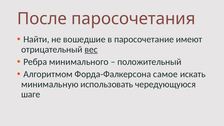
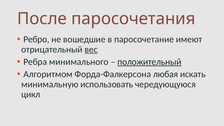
Найти: Найти -> Ребро
положительный underline: none -> present
самое: самое -> любая
шаге: шаге -> цикл
